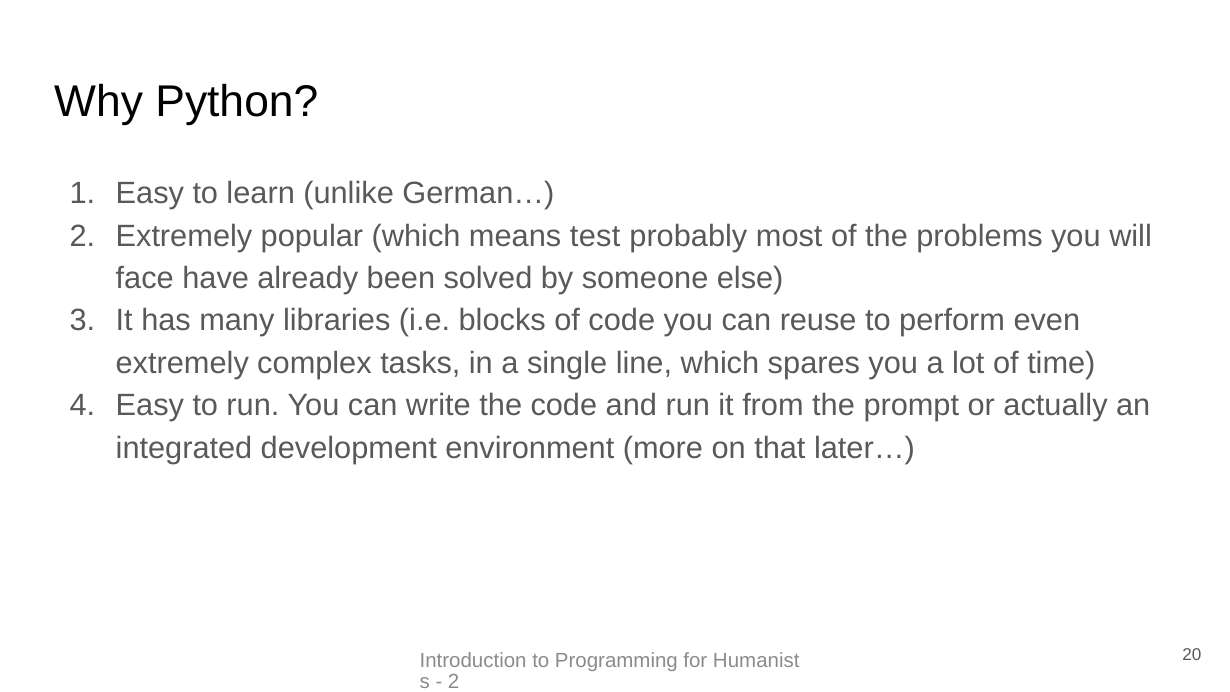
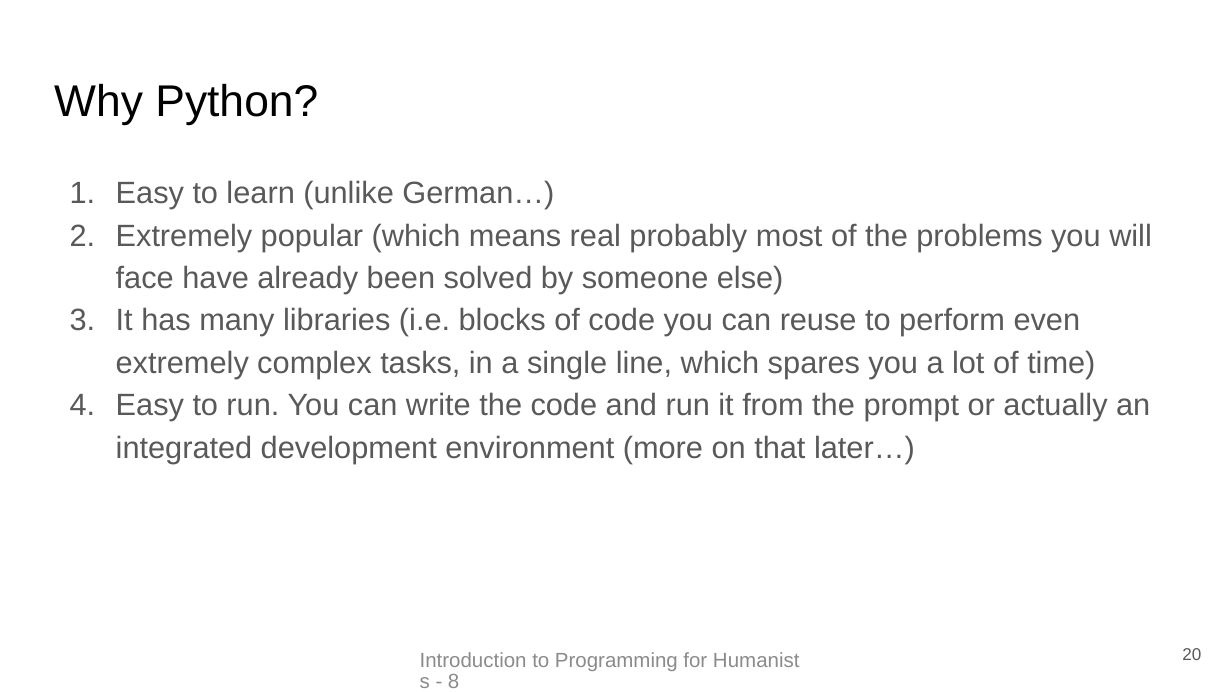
test: test -> real
2 at (454, 682): 2 -> 8
